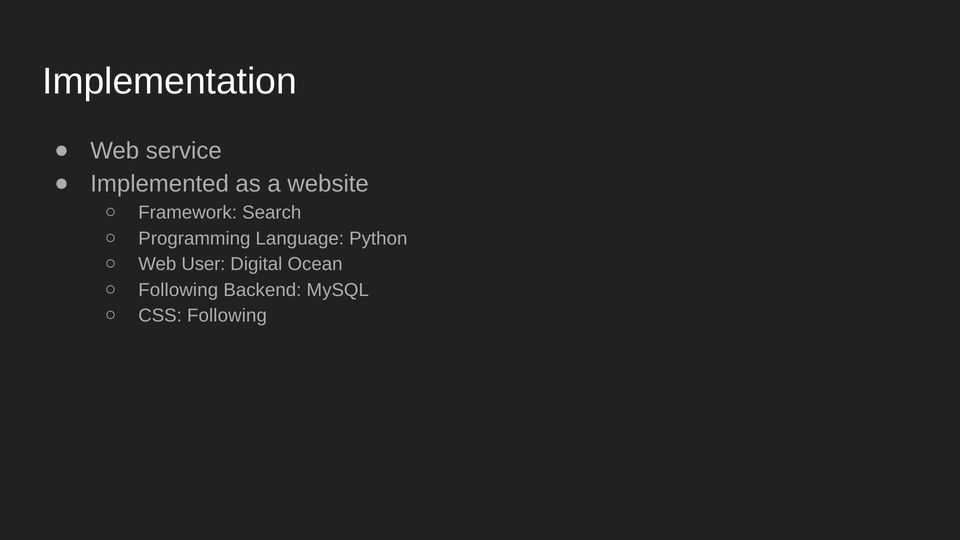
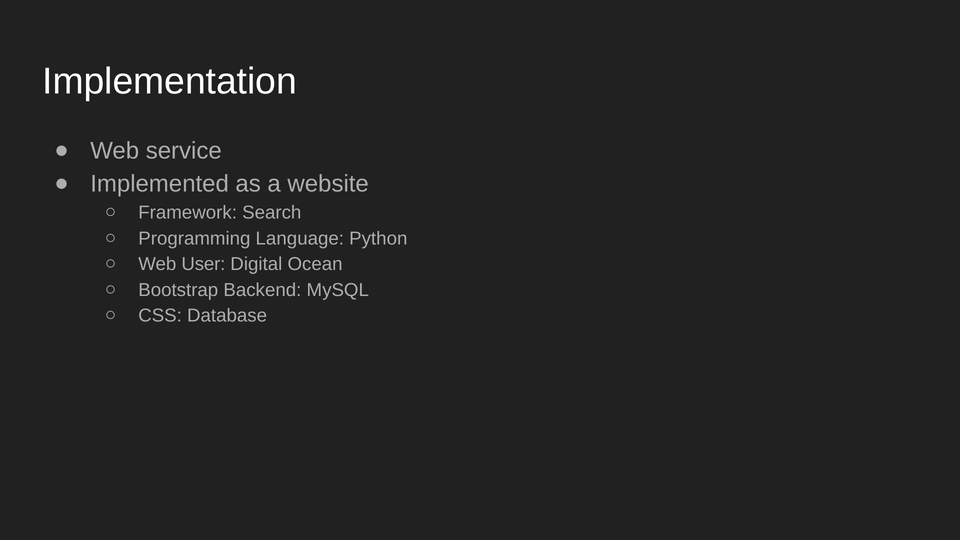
Following at (178, 290): Following -> Bootstrap
CSS Following: Following -> Database
